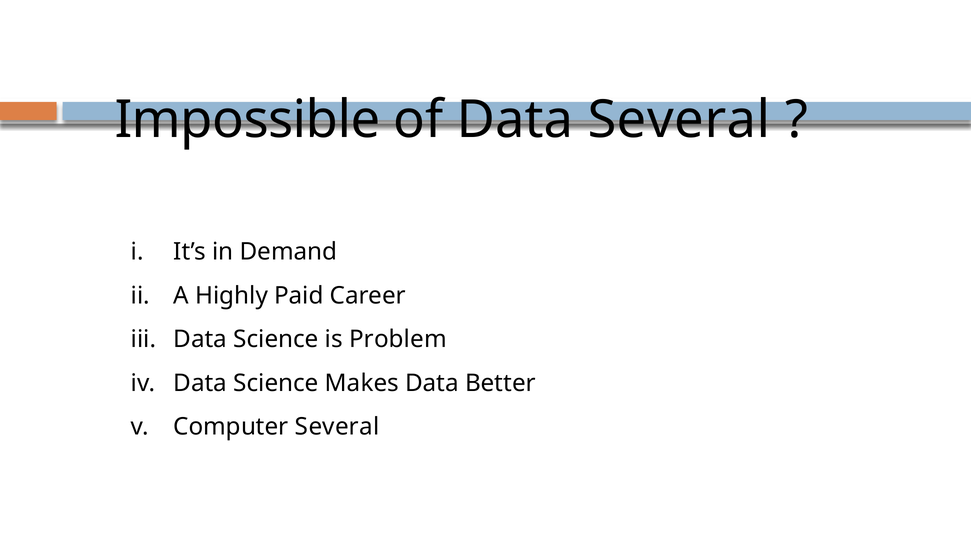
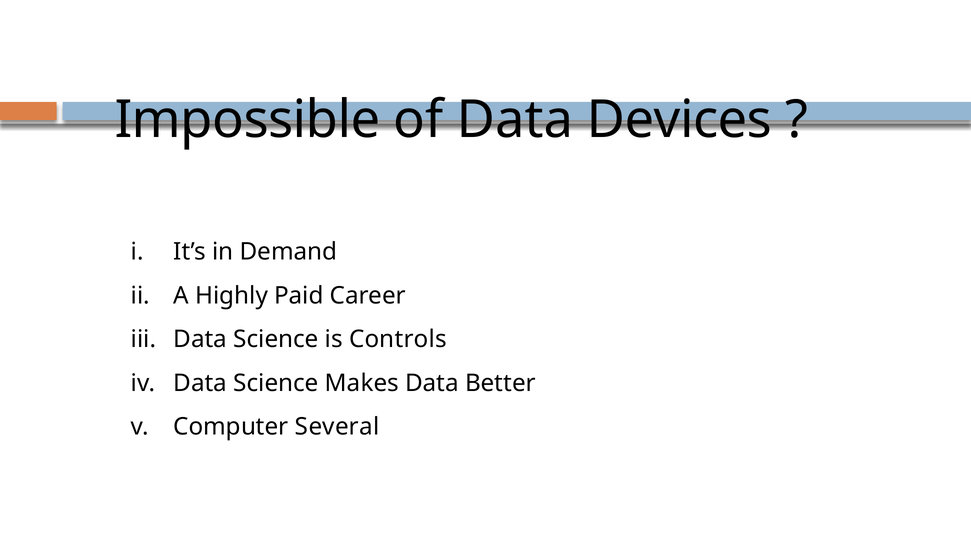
Data Several: Several -> Devices
Problem: Problem -> Controls
